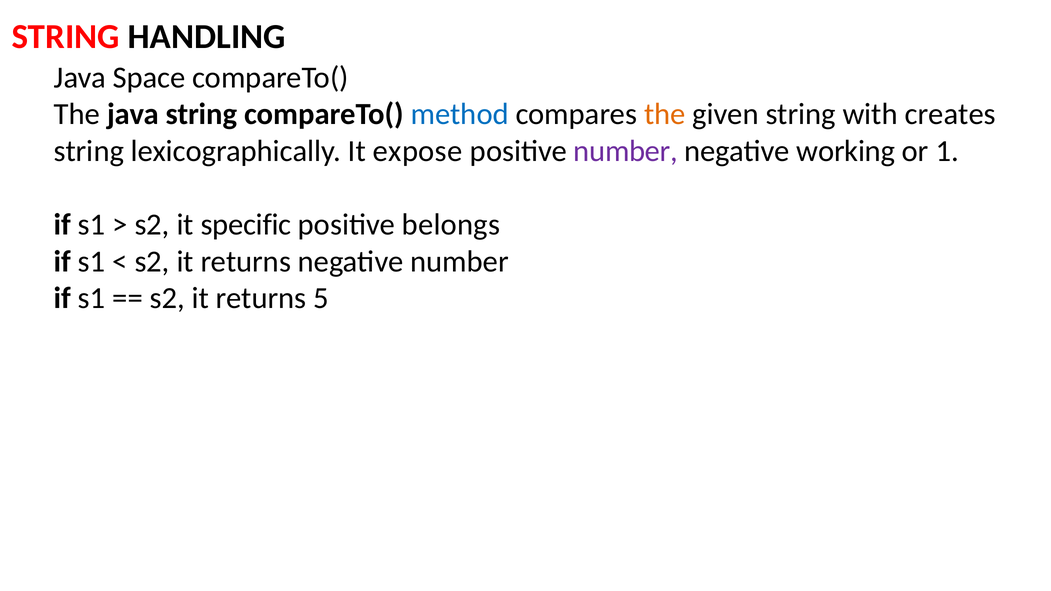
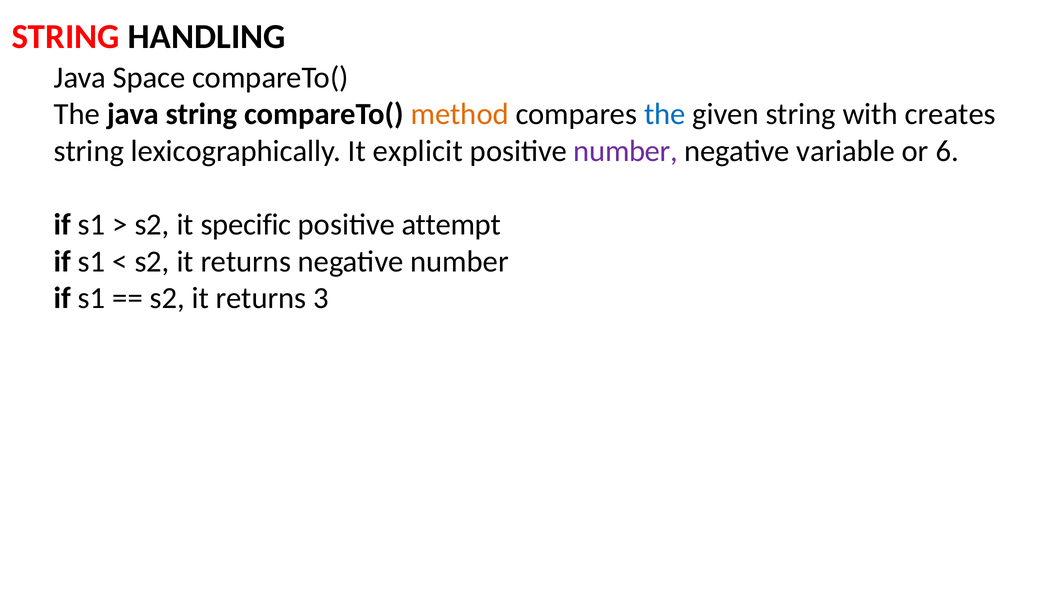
method colour: blue -> orange
the at (665, 114) colour: orange -> blue
expose: expose -> explicit
working: working -> variable
1: 1 -> 6
belongs: belongs -> attempt
5: 5 -> 3
